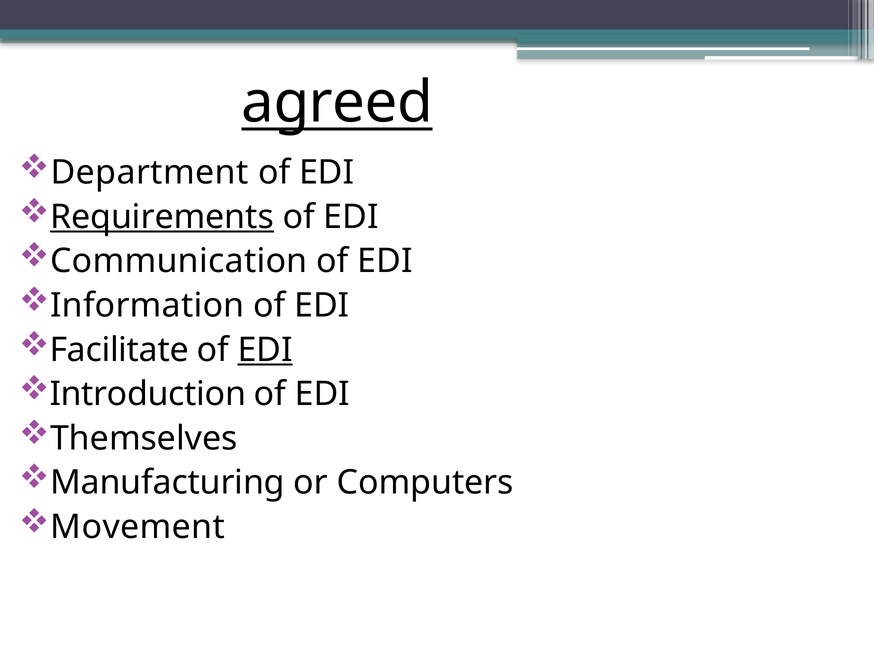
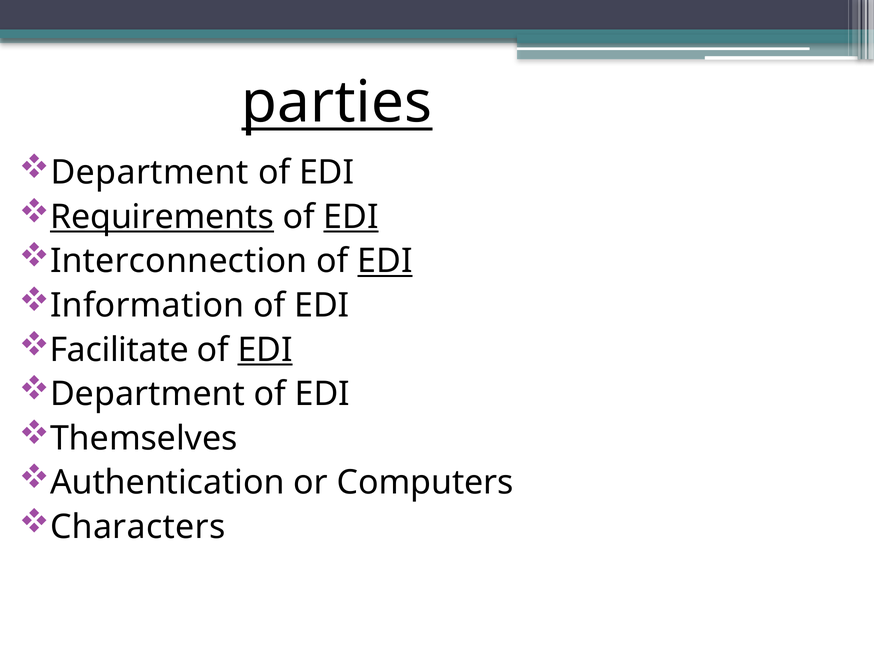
agreed: agreed -> parties
EDI at (351, 217) underline: none -> present
Communication: Communication -> Interconnection
EDI at (385, 261) underline: none -> present
Introduction at (148, 394): Introduction -> Department
Manufacturing: Manufacturing -> Authentication
Movement: Movement -> Characters
